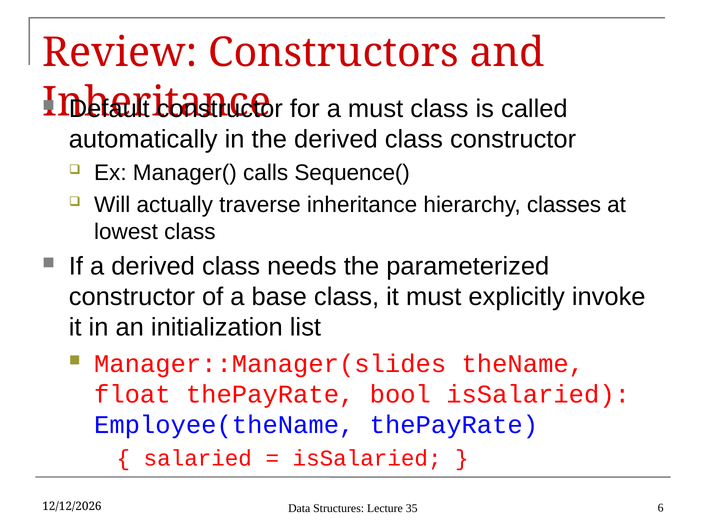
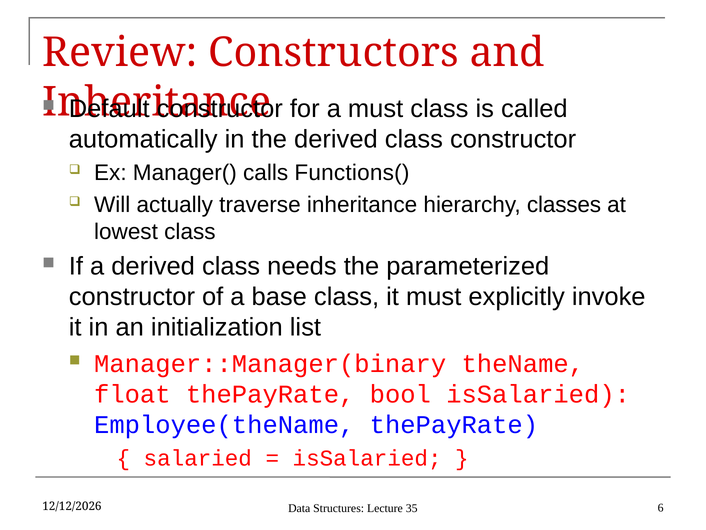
Sequence(: Sequence( -> Functions(
Manager::Manager(slides: Manager::Manager(slides -> Manager::Manager(binary
